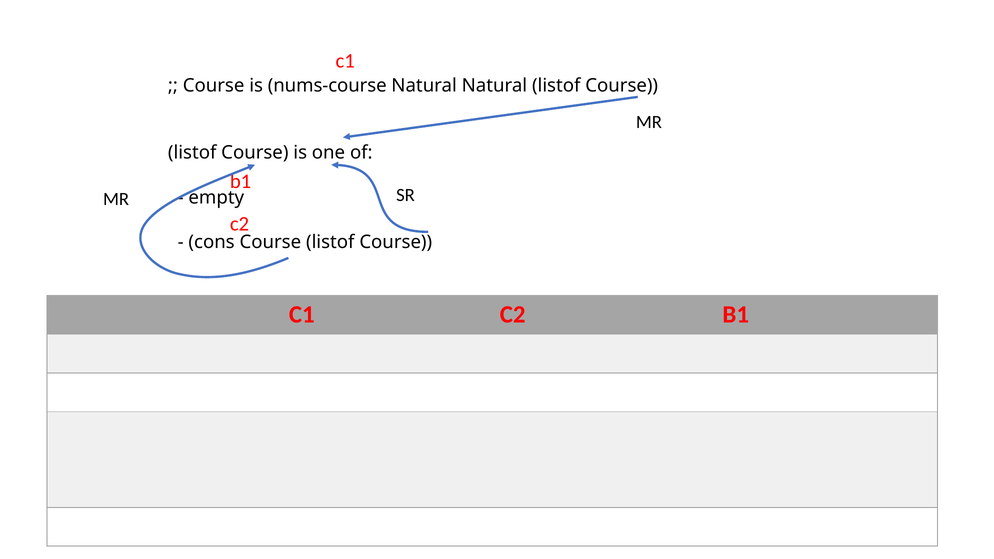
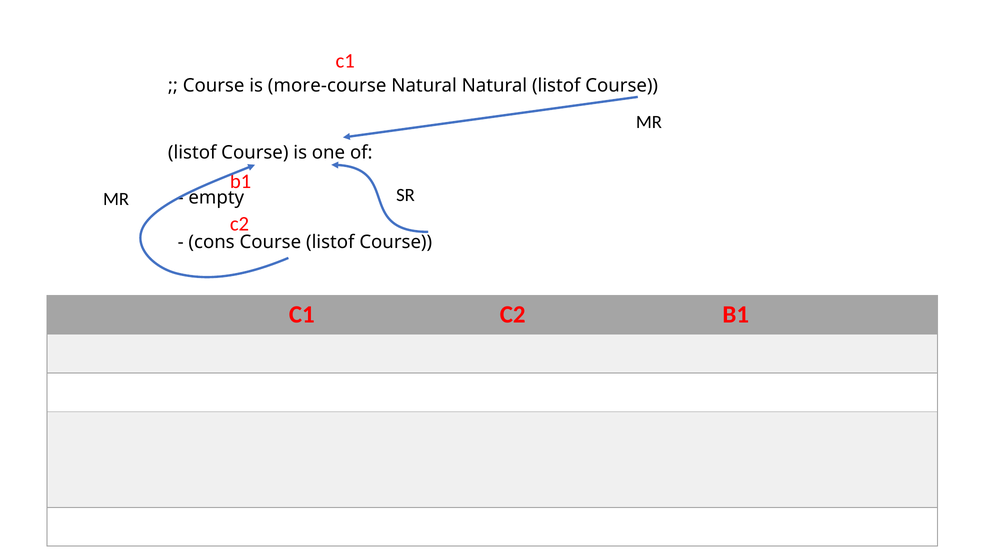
nums-course: nums-course -> more-course
